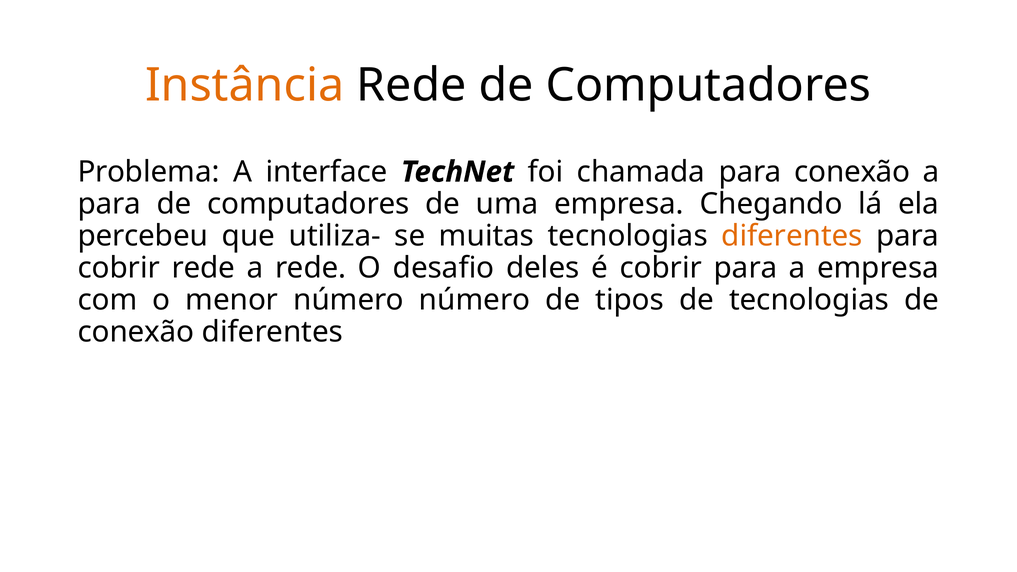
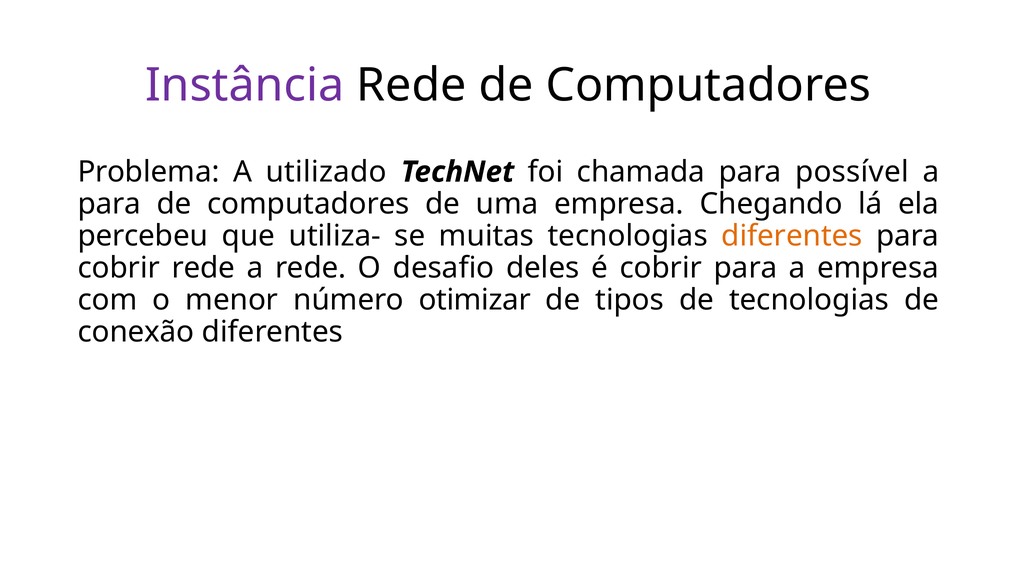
Instância colour: orange -> purple
interface: interface -> utilizado
para conexão: conexão -> possível
número número: número -> otimizar
